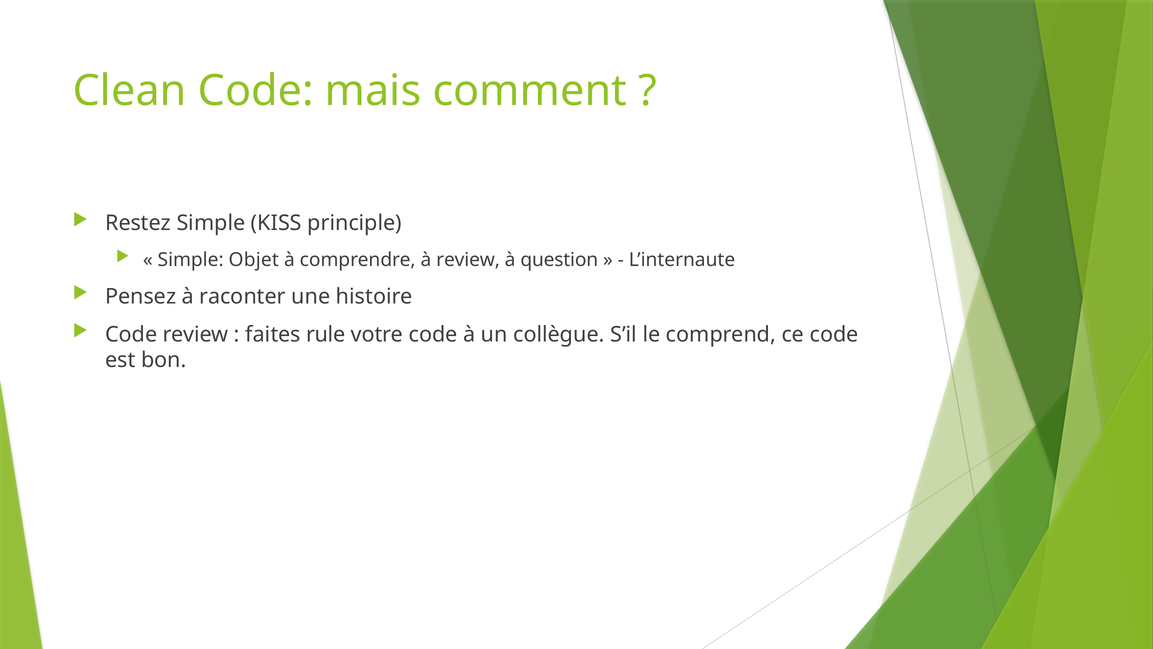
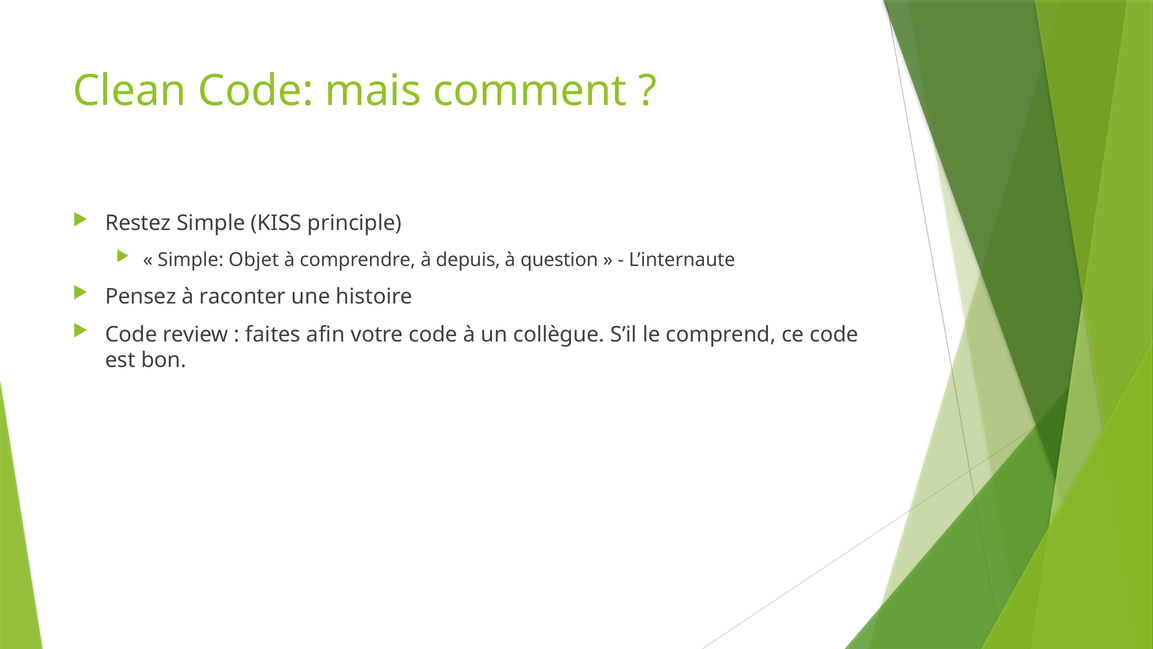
à review: review -> depuis
rule: rule -> afin
